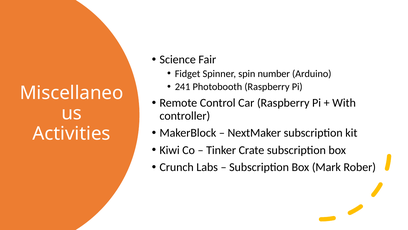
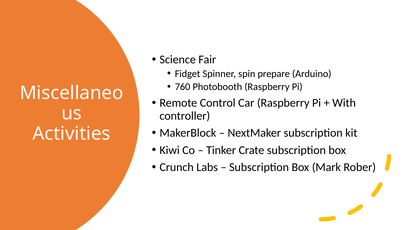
number: number -> prepare
241: 241 -> 760
